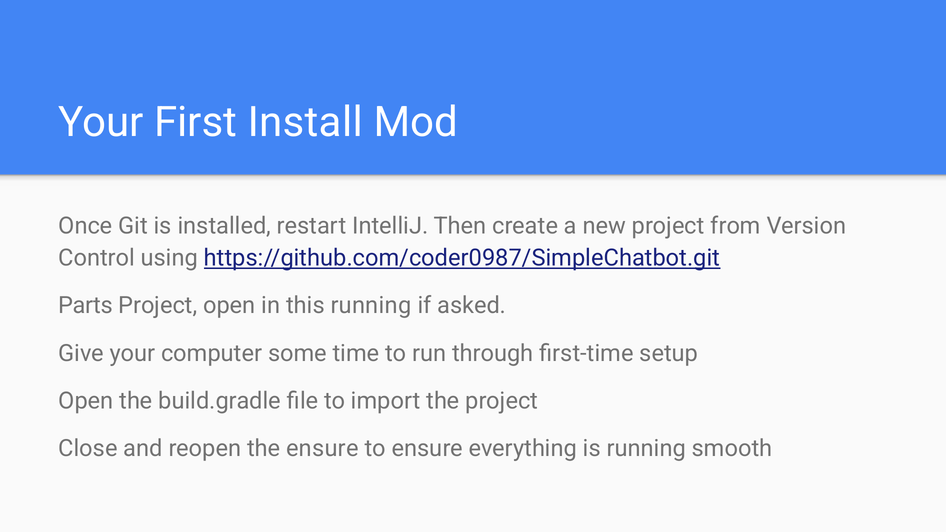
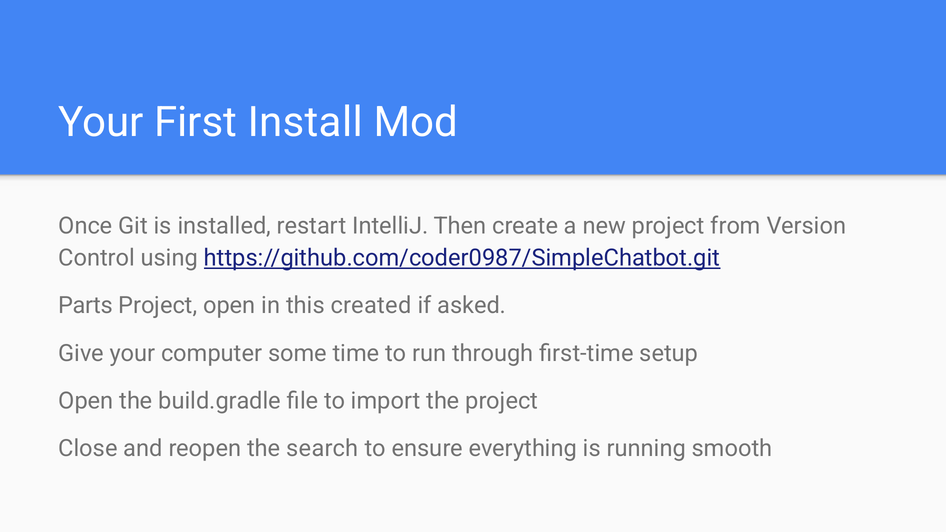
this running: running -> created
the ensure: ensure -> search
